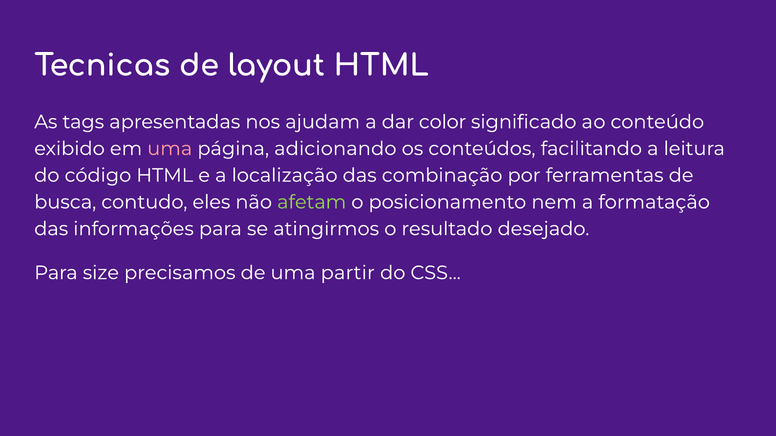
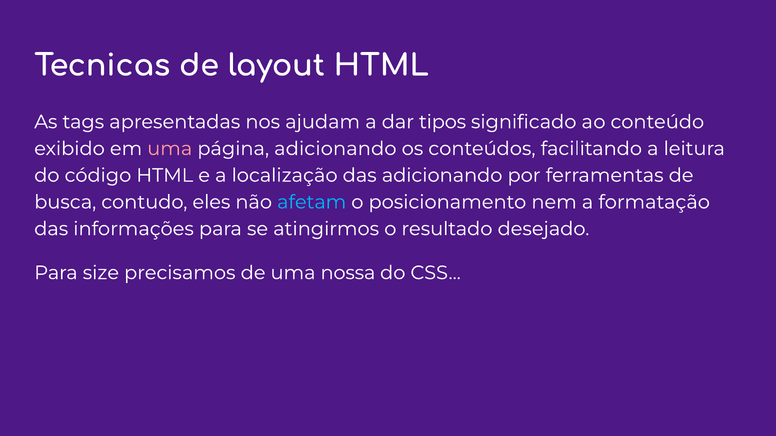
color: color -> tipos
das combinação: combinação -> adicionando
afetam colour: light green -> light blue
partir: partir -> nossa
